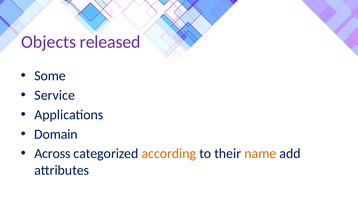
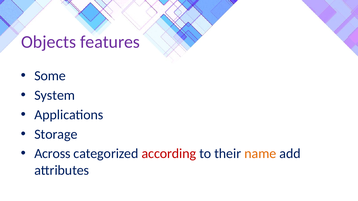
released: released -> features
Service: Service -> System
Domain: Domain -> Storage
according colour: orange -> red
